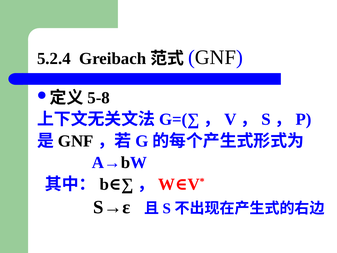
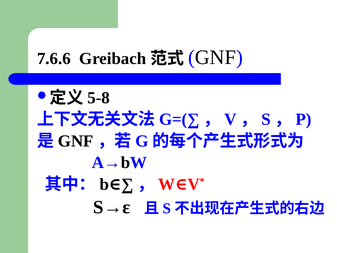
5.2.4: 5.2.4 -> 7.6.6
